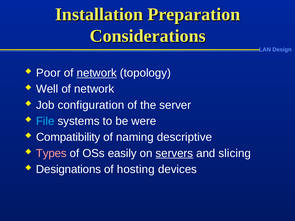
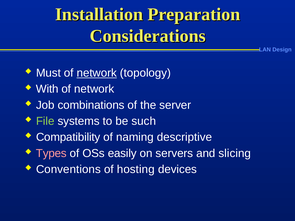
Poor: Poor -> Must
Well: Well -> With
configuration: configuration -> combinations
File colour: light blue -> light green
were: were -> such
servers underline: present -> none
Designations: Designations -> Conventions
